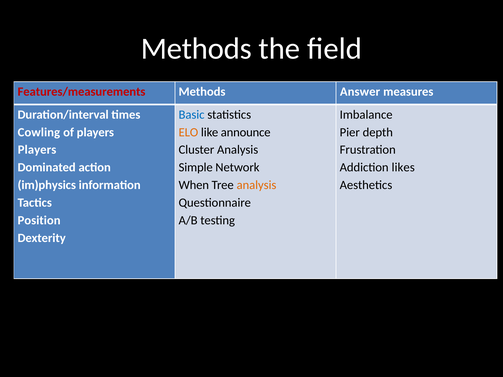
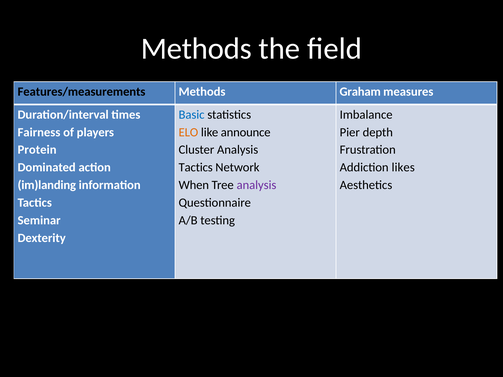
Features/measurements colour: red -> black
Answer: Answer -> Graham
Cowling: Cowling -> Fairness
Players at (37, 150): Players -> Protein
Simple at (196, 168): Simple -> Tactics
im)physics: im)physics -> im)landing
analysis at (256, 185) colour: orange -> purple
Position: Position -> Seminar
